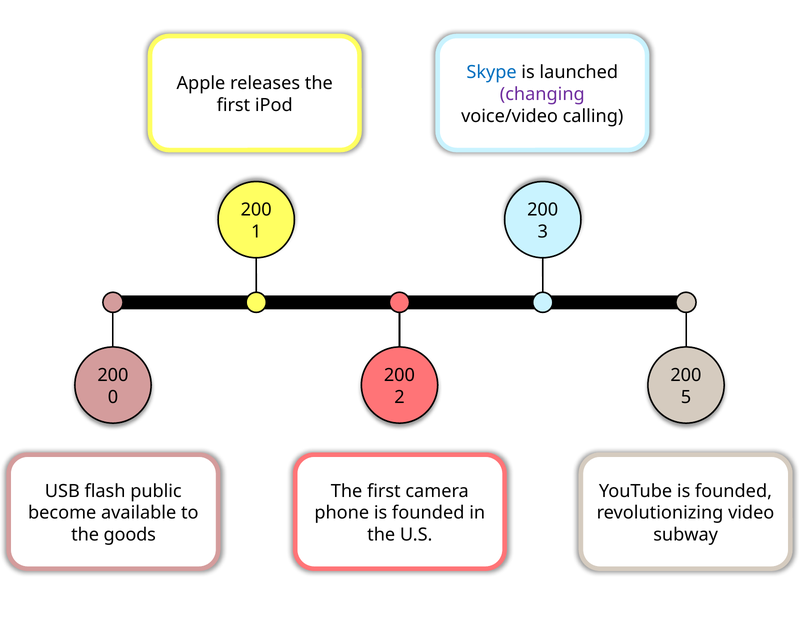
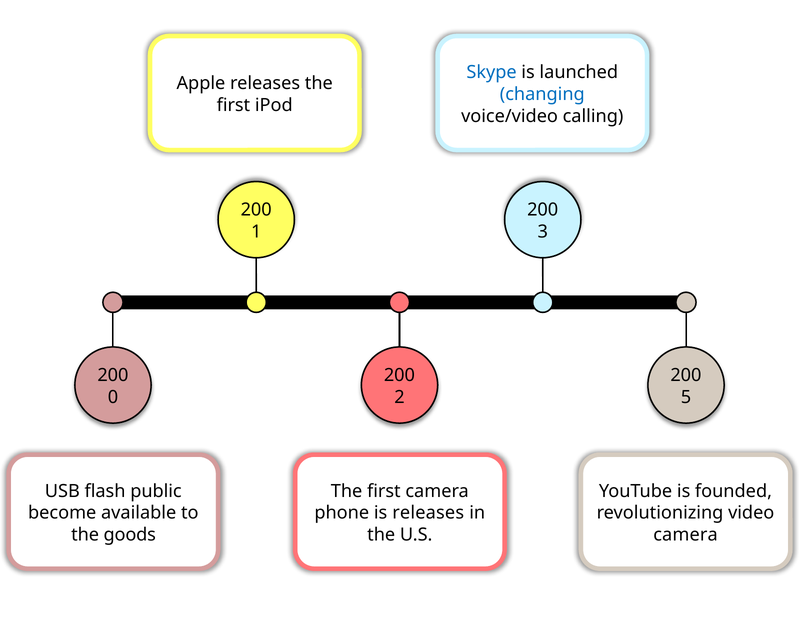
changing colour: purple -> blue
phone is founded: founded -> releases
subway at (686, 535): subway -> camera
